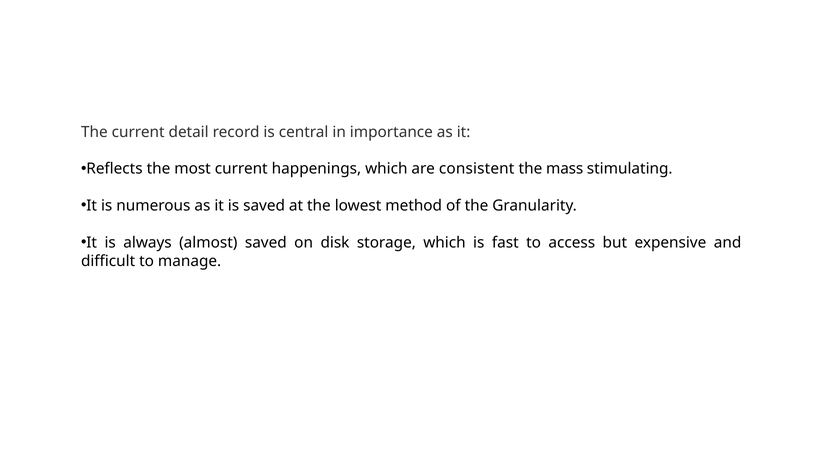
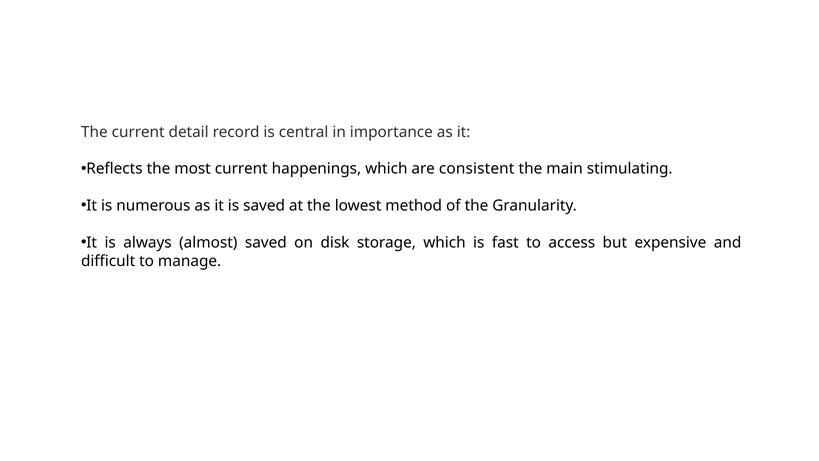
mass: mass -> main
